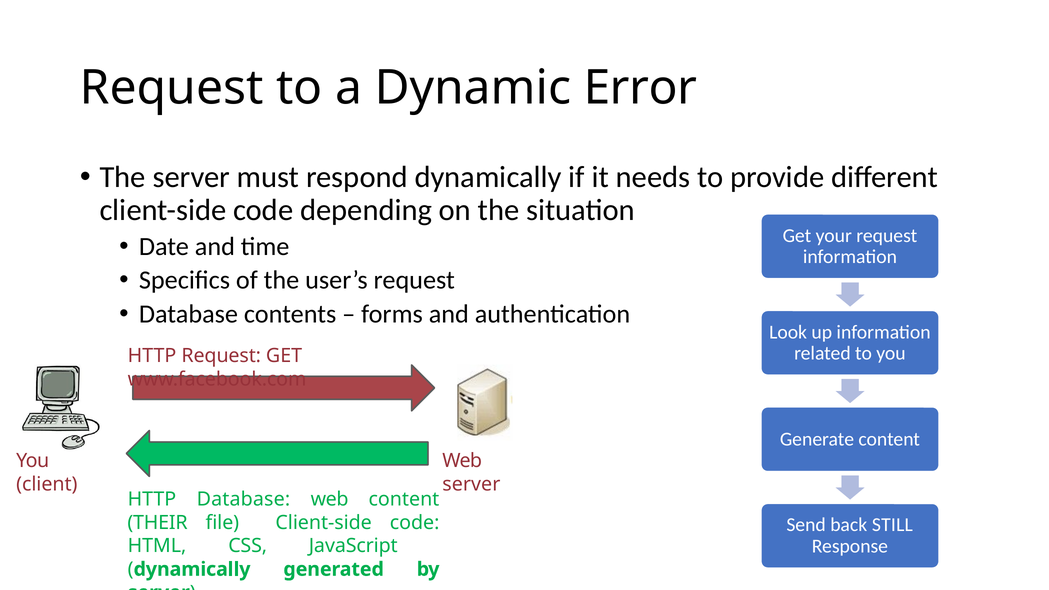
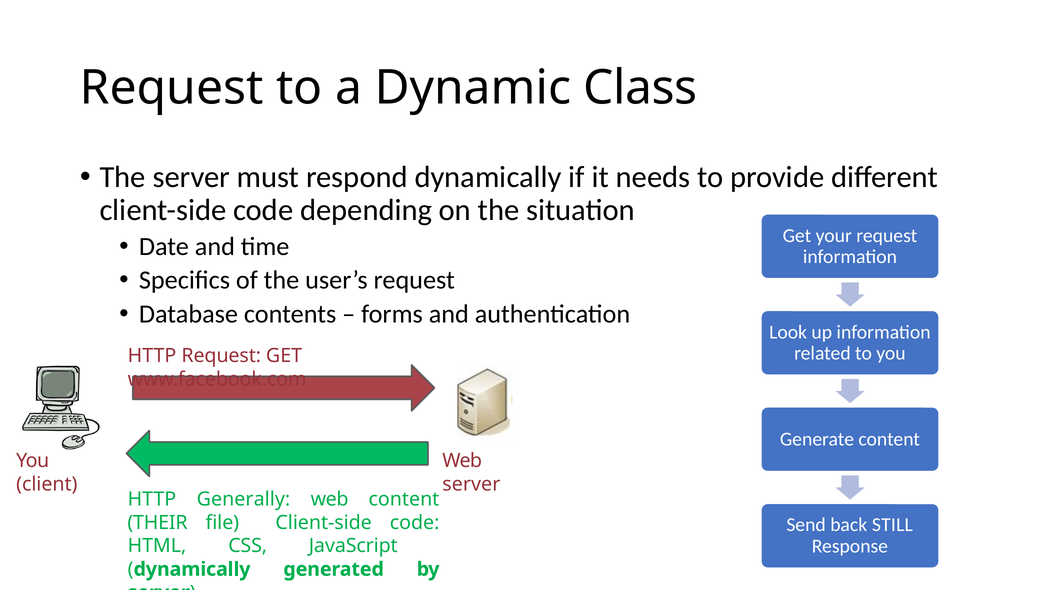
Error: Error -> Class
HTTP Database: Database -> Generally
